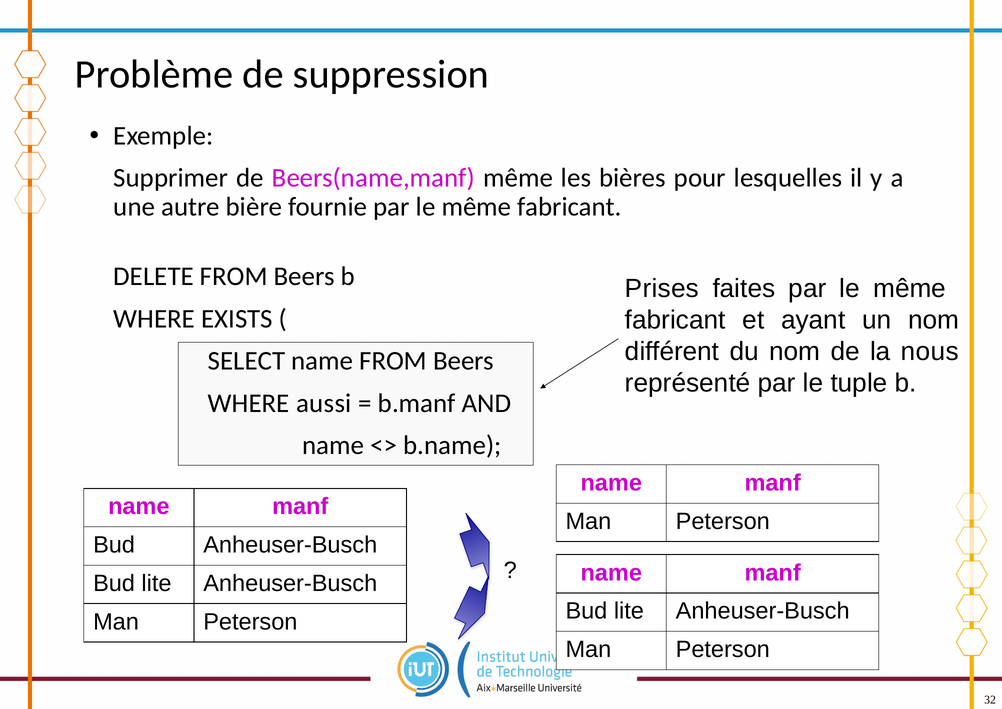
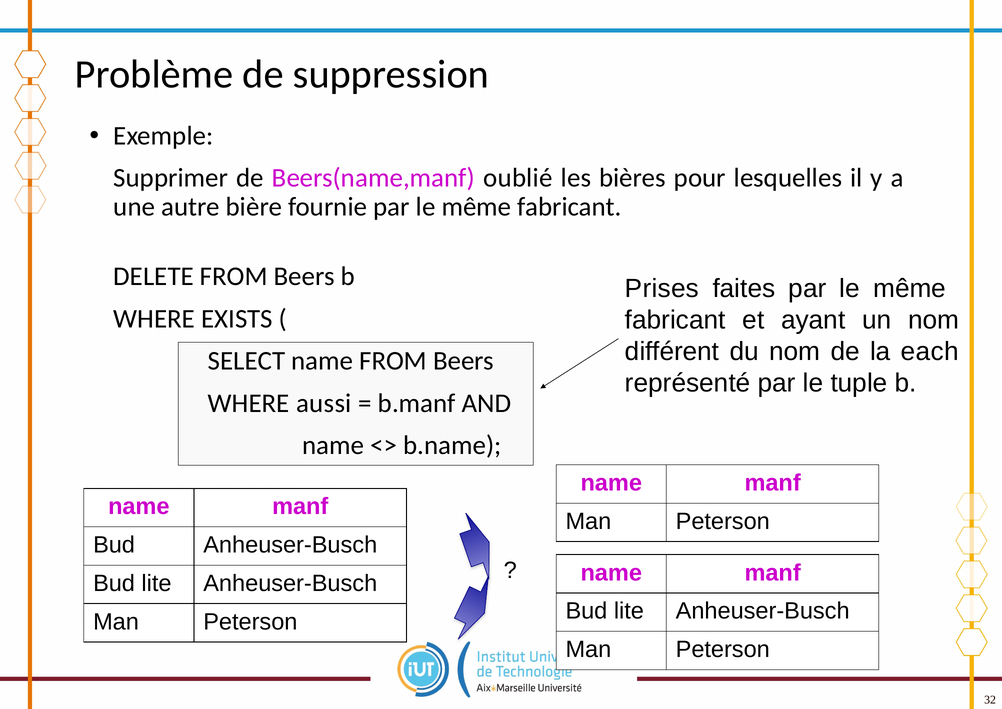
Beers(name,manf même: même -> oublié
nous: nous -> each
